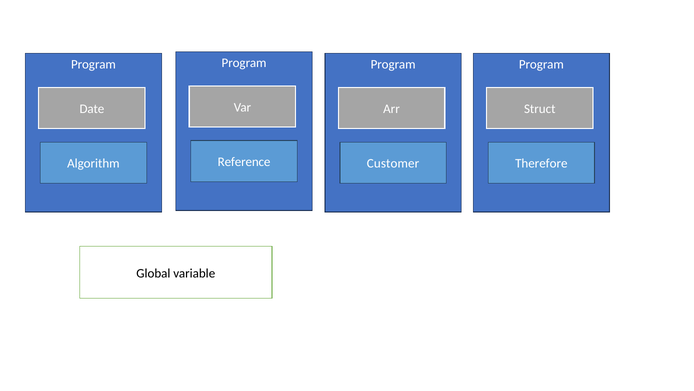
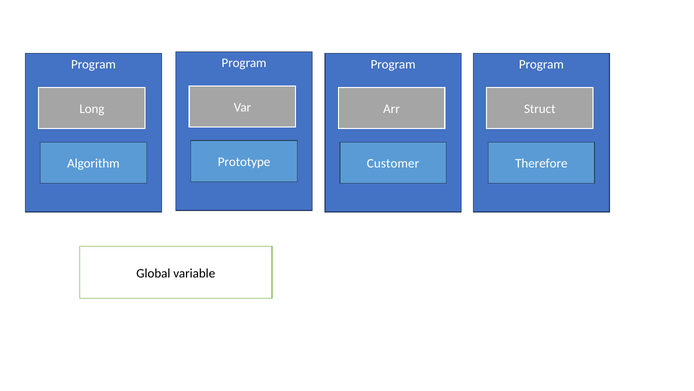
Date: Date -> Long
Reference: Reference -> Prototype
